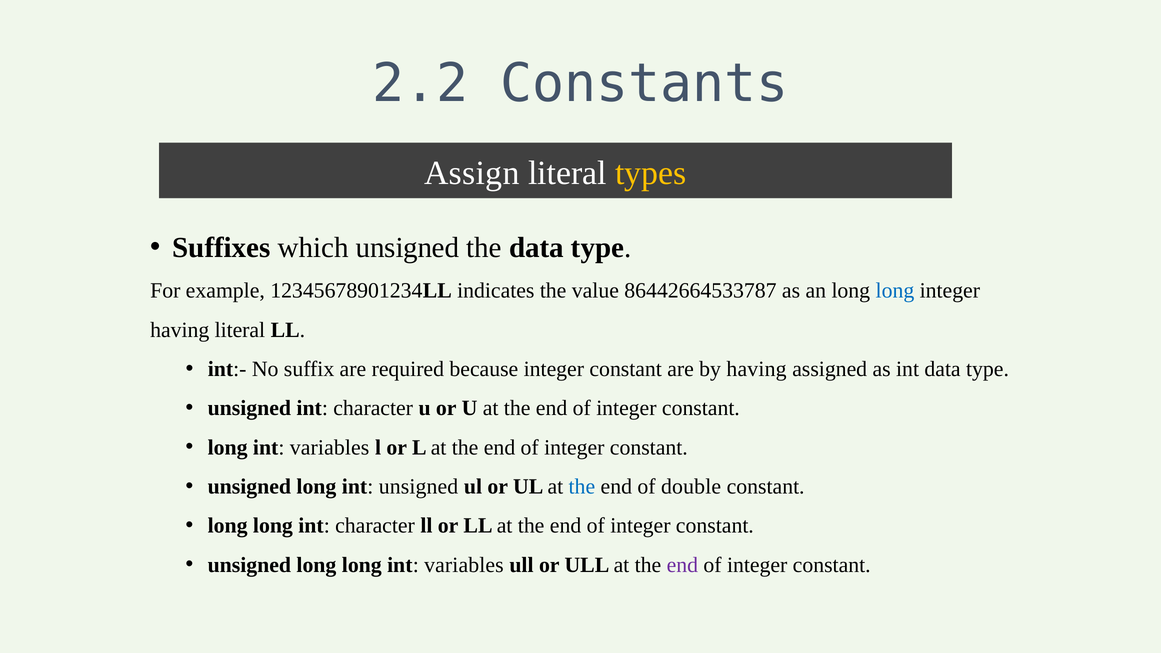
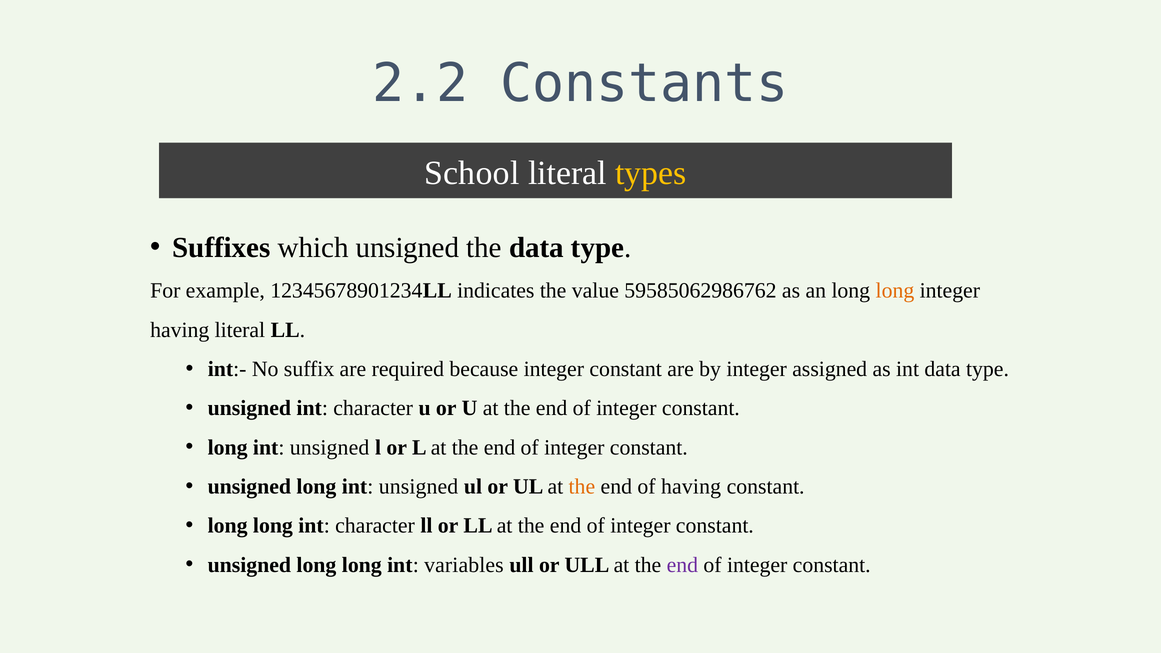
Assign: Assign -> School
86442664533787: 86442664533787 -> 59585062986762
long at (895, 291) colour: blue -> orange
by having: having -> integer
variables at (330, 447): variables -> unsigned
the at (582, 487) colour: blue -> orange
of double: double -> having
